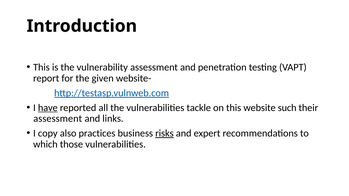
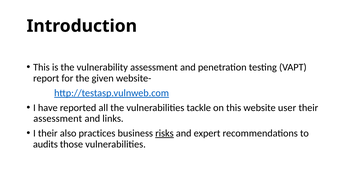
have underline: present -> none
such: such -> user
I copy: copy -> their
which: which -> audits
